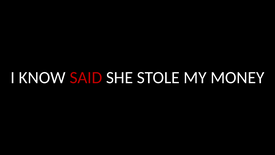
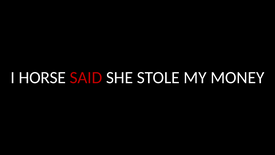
KNOW: KNOW -> HORSE
